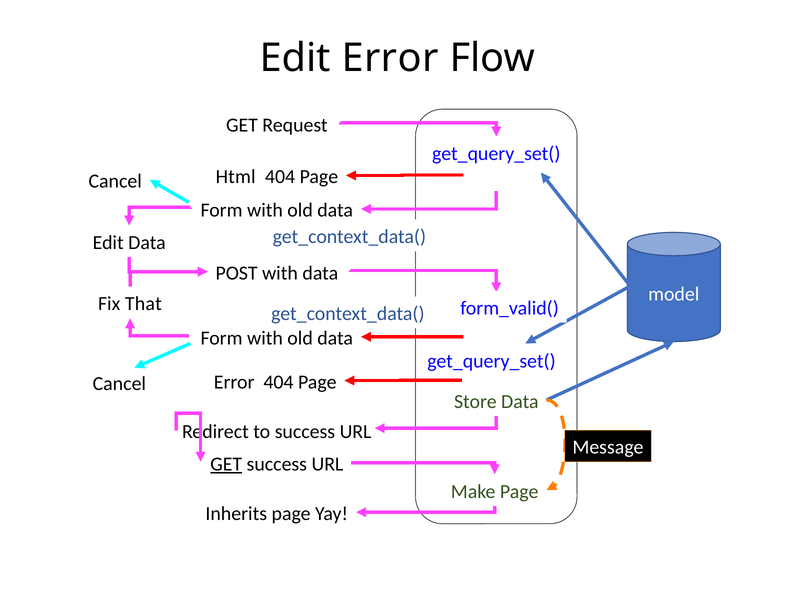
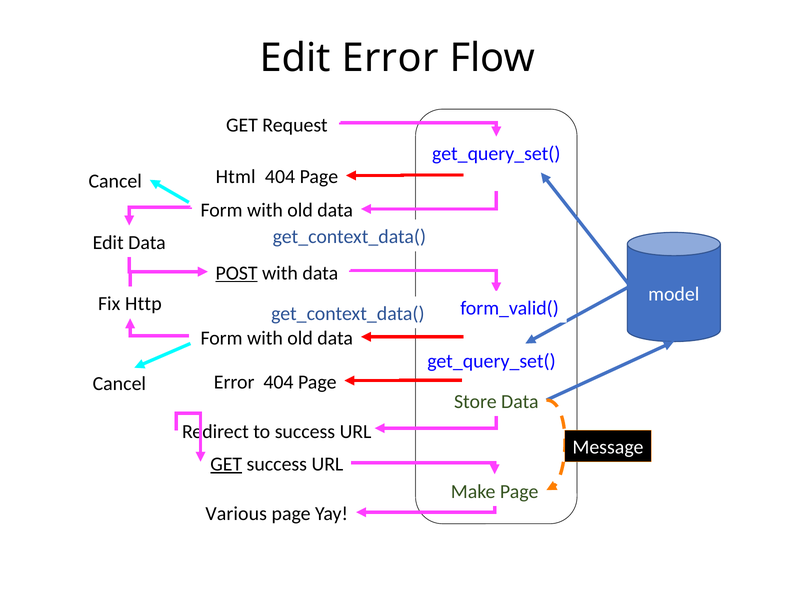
POST underline: none -> present
That: That -> Http
Inherits: Inherits -> Various
